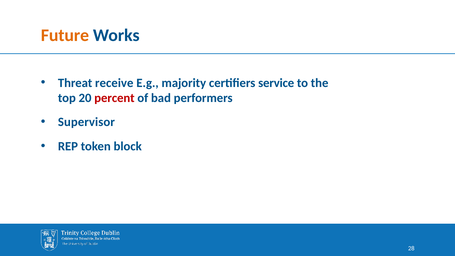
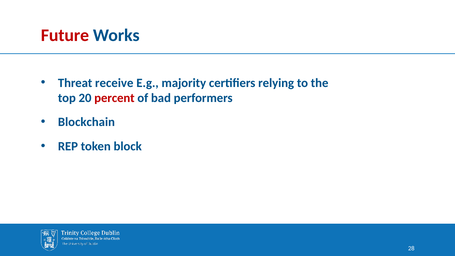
Future colour: orange -> red
service: service -> relying
Supervisor: Supervisor -> Blockchain
